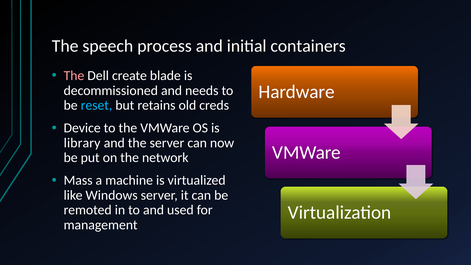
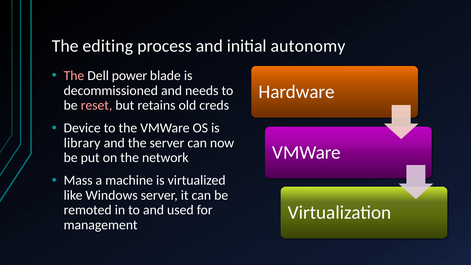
speech: speech -> editing
containers: containers -> autonomy
create: create -> power
reset colour: light blue -> pink
